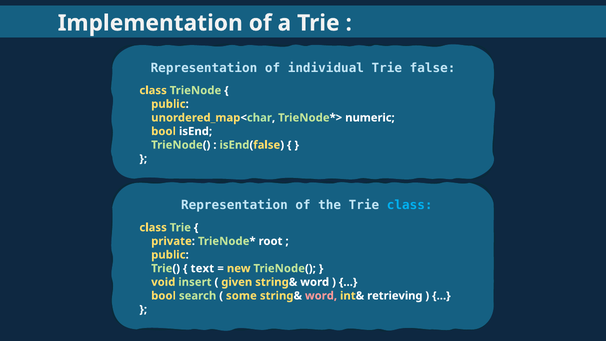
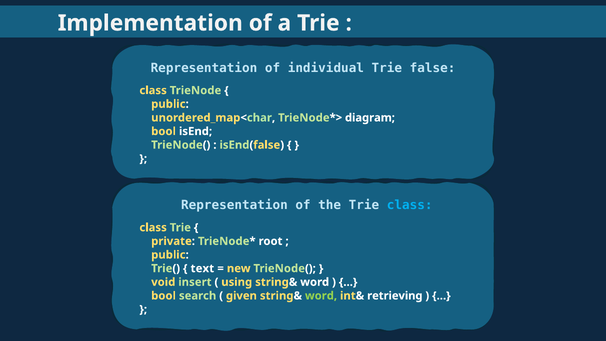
numeric: numeric -> diagram
given: given -> using
some: some -> given
word at (321, 296) colour: pink -> light green
